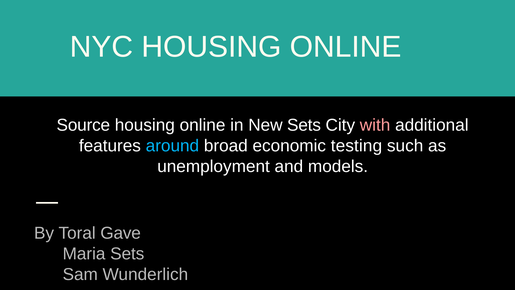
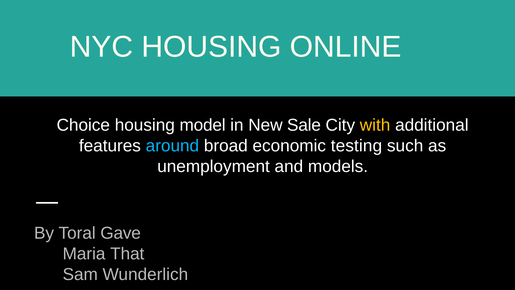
Source: Source -> Choice
online at (203, 125): online -> model
New Sets: Sets -> Sale
with colour: pink -> yellow
Maria Sets: Sets -> That
